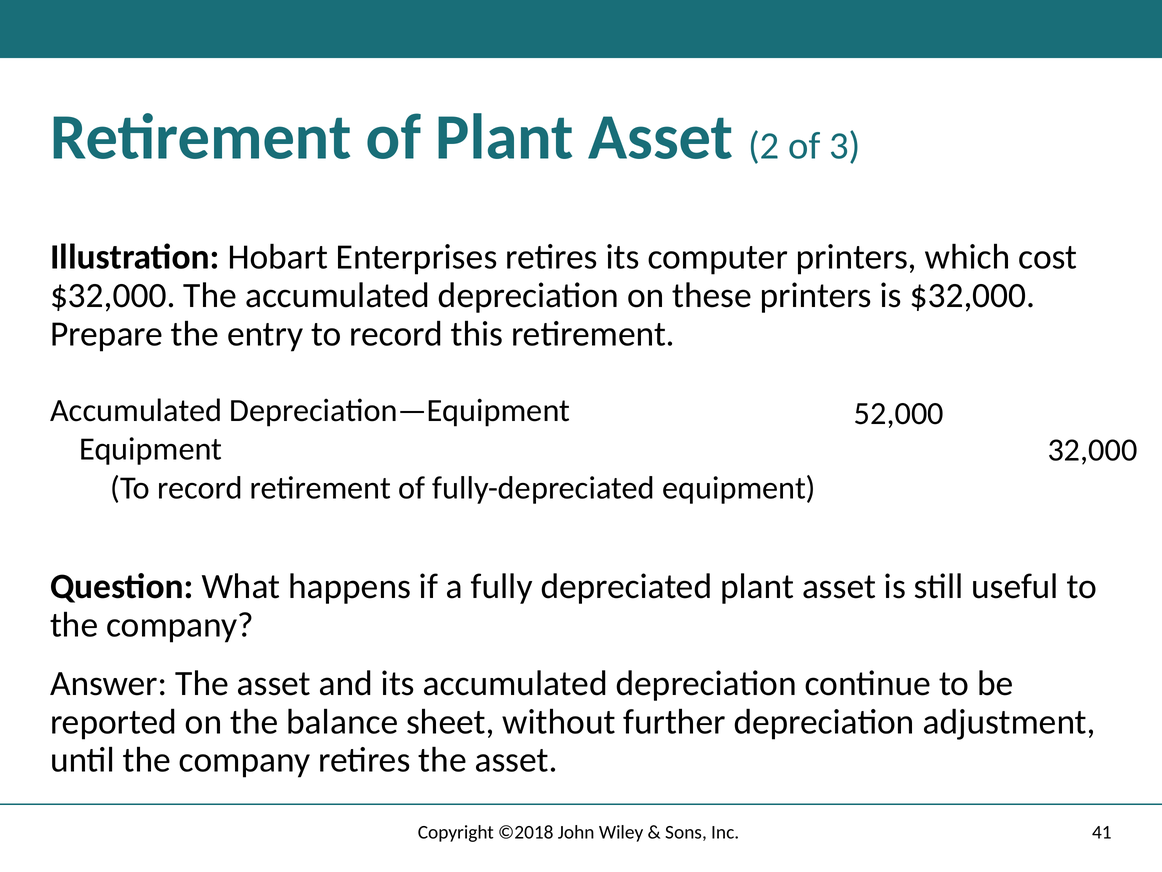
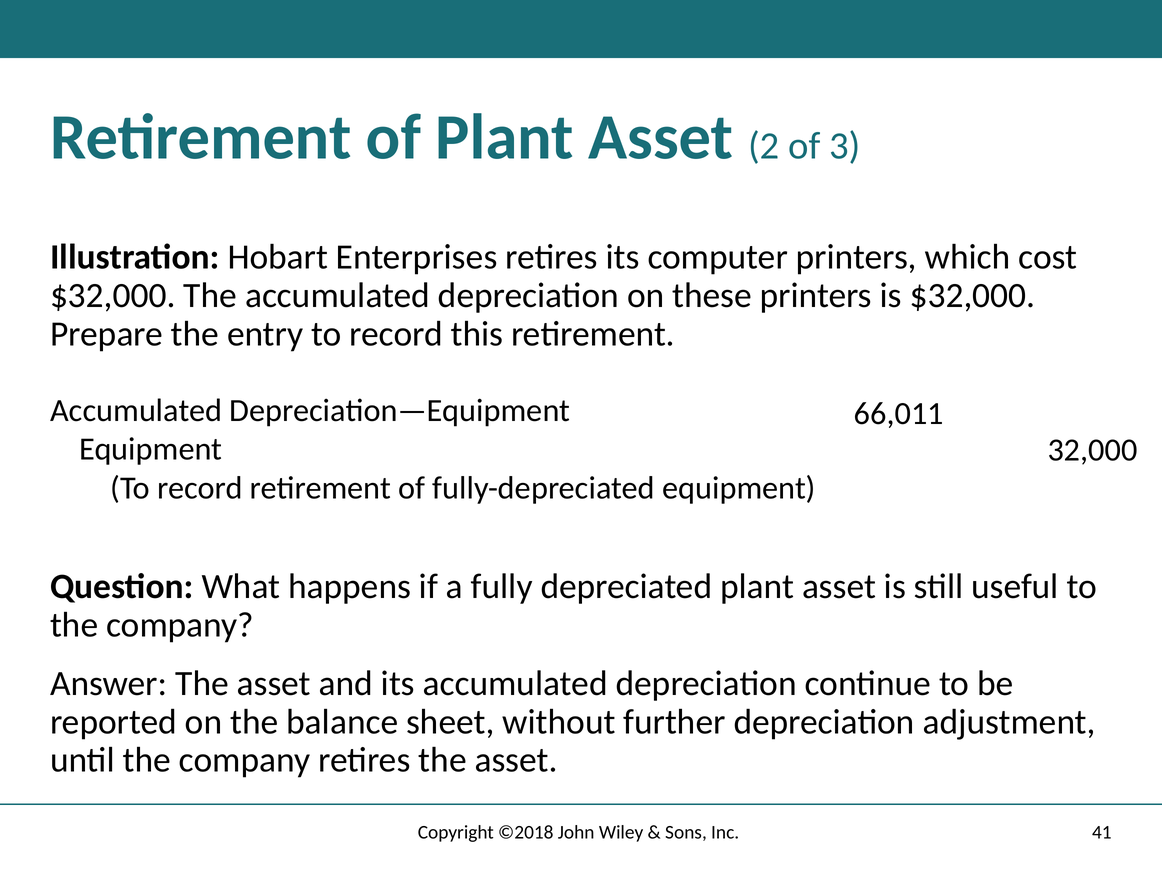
52,000: 52,000 -> 66,011
